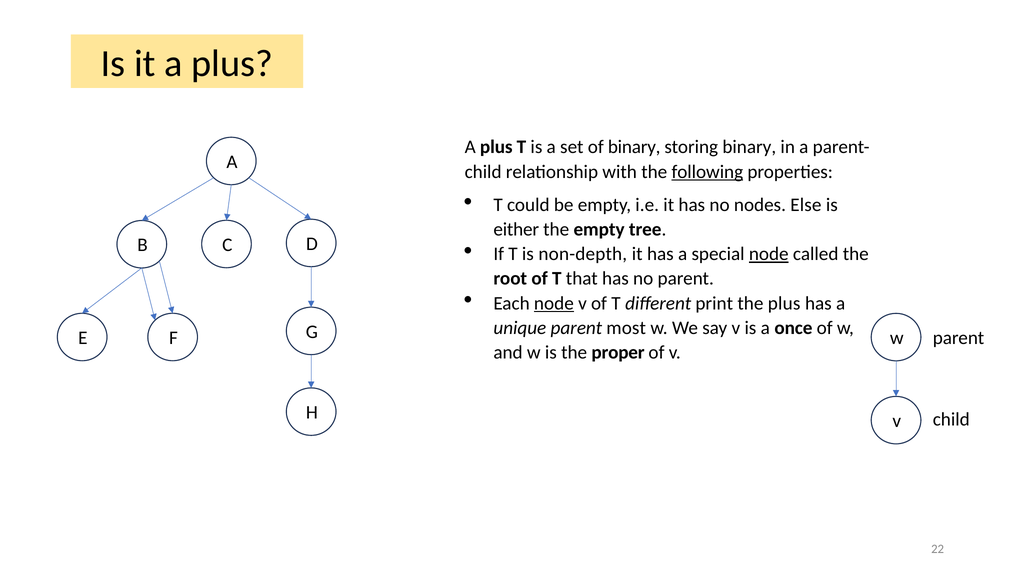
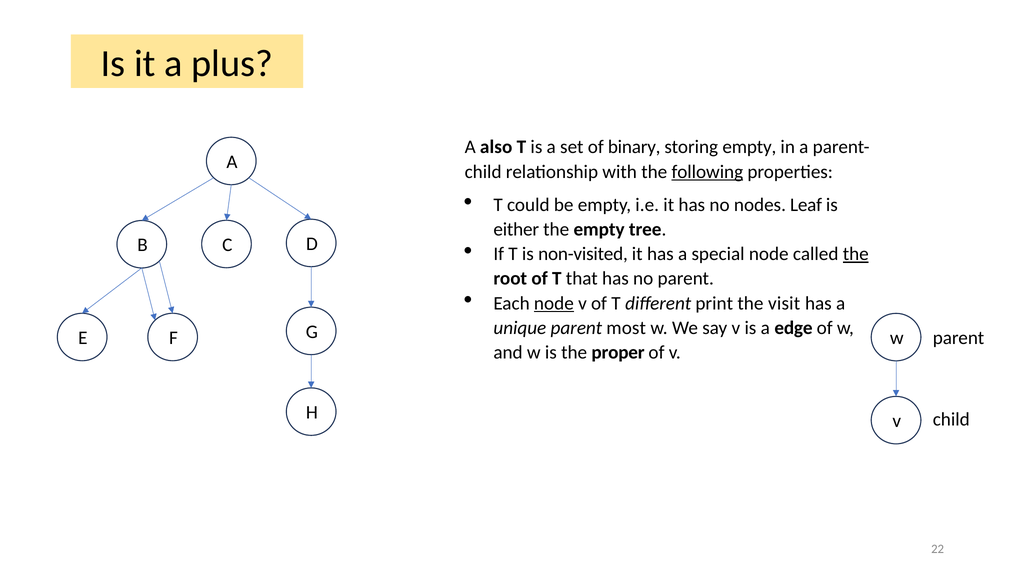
plus at (496, 147): plus -> also
storing binary: binary -> empty
Else: Else -> Leaf
non-depth: non-depth -> non-visited
node at (769, 254) underline: present -> none
the at (856, 254) underline: none -> present
the plus: plus -> visit
once: once -> edge
